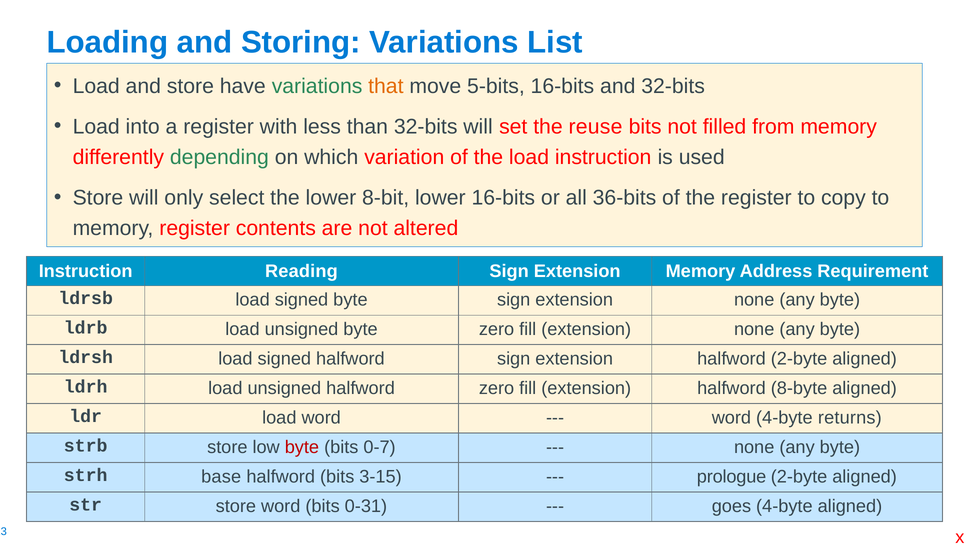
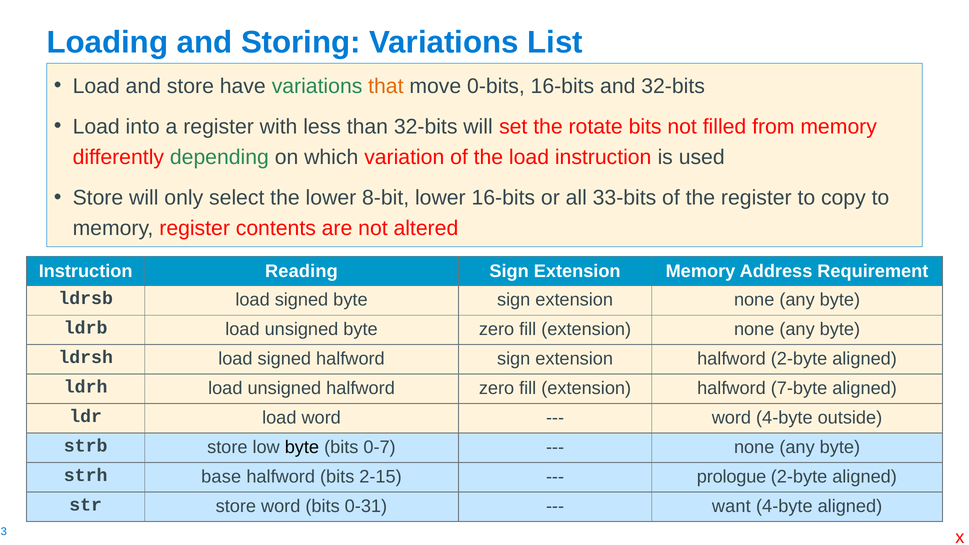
5-bits: 5-bits -> 0-bits
reuse: reuse -> rotate
36-bits: 36-bits -> 33-bits
8-byte: 8-byte -> 7-byte
returns: returns -> outside
byte at (302, 447) colour: red -> black
3-15: 3-15 -> 2-15
goes: goes -> want
